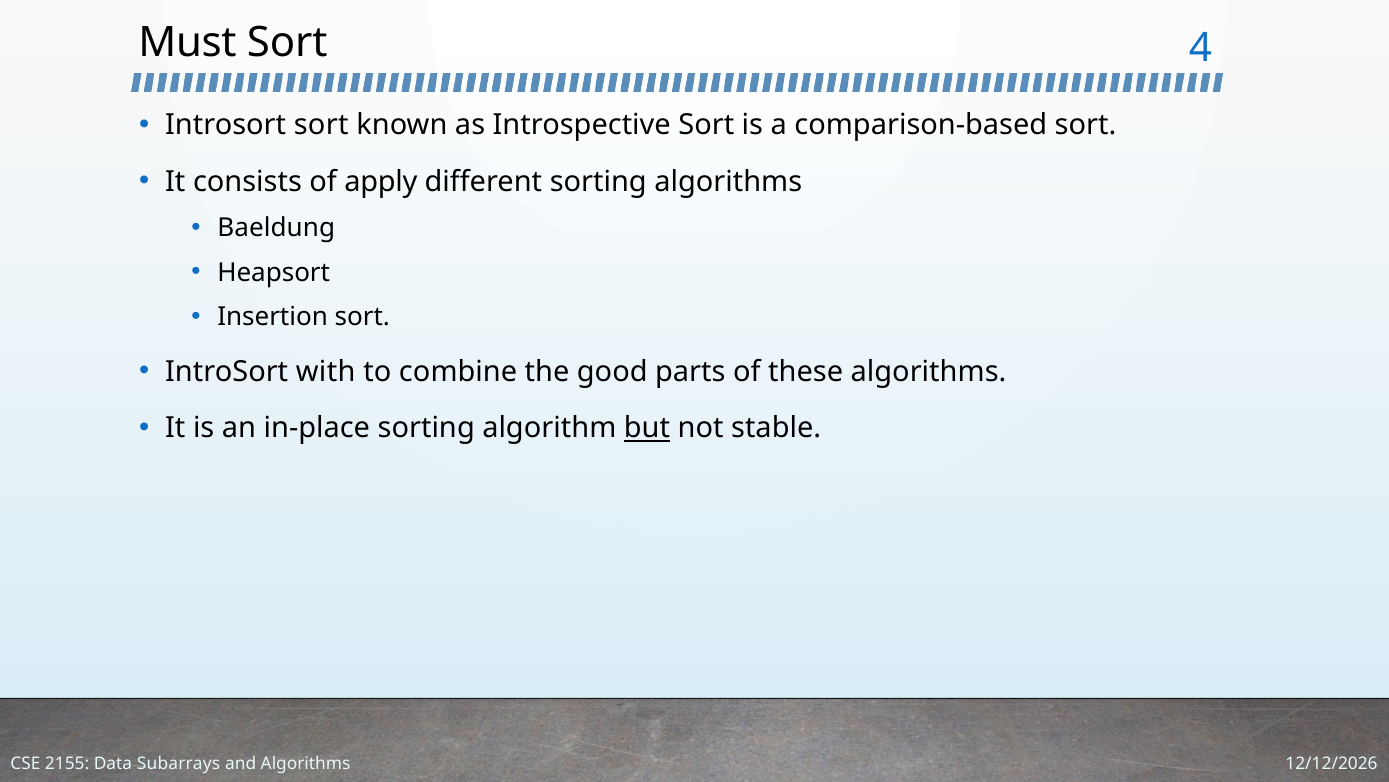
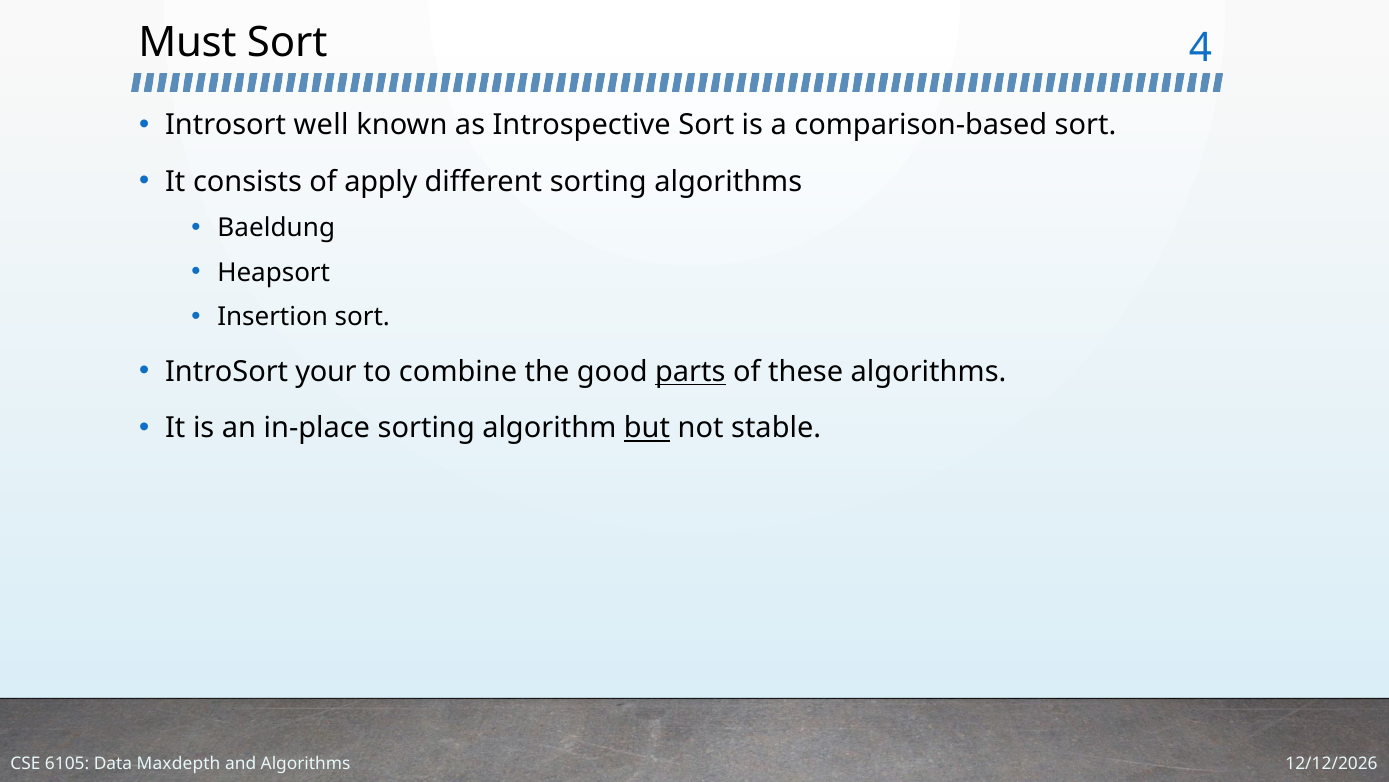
Introsort sort: sort -> well
with: with -> your
parts underline: none -> present
2155: 2155 -> 6105
Subarrays: Subarrays -> Maxdepth
